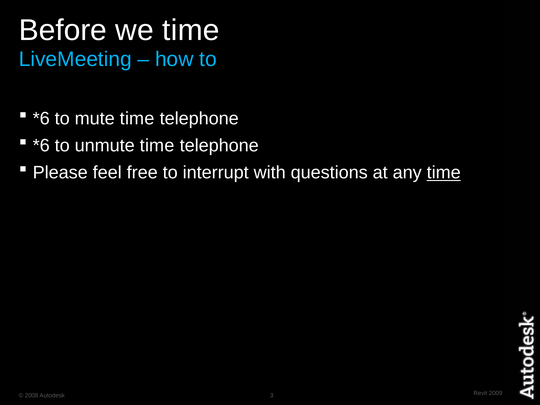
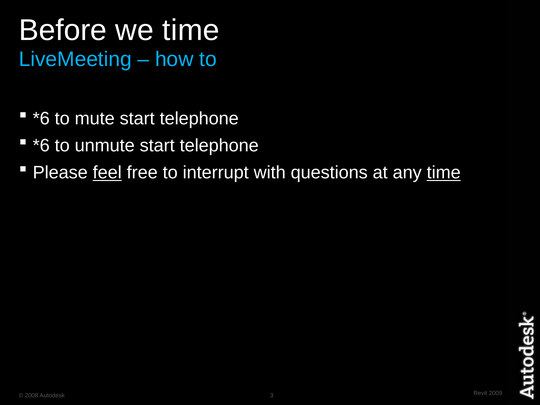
mute time: time -> start
unmute time: time -> start
feel underline: none -> present
